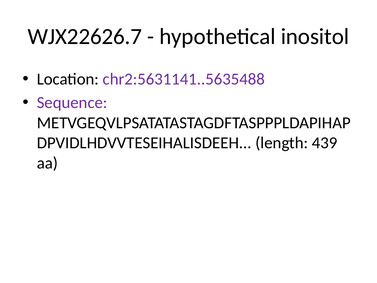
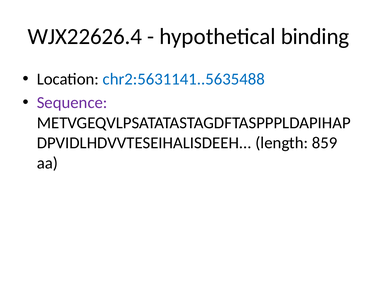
WJX22626.7: WJX22626.7 -> WJX22626.4
inositol: inositol -> binding
chr2:5631141..5635488 colour: purple -> blue
439: 439 -> 859
